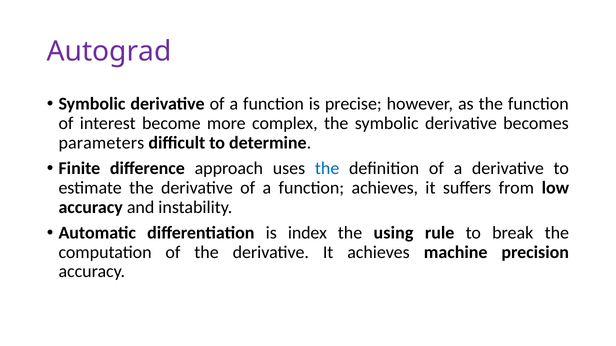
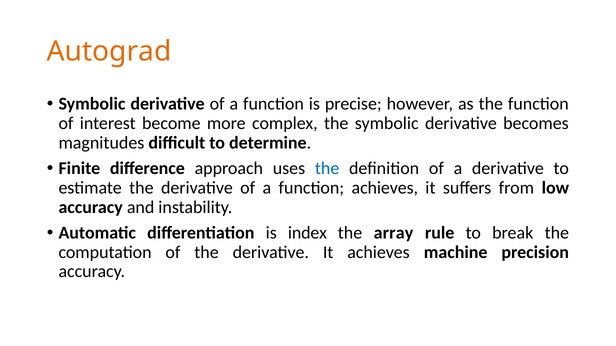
Autograd colour: purple -> orange
parameters: parameters -> magnitudes
using: using -> array
